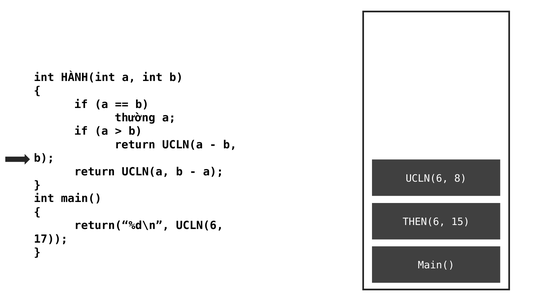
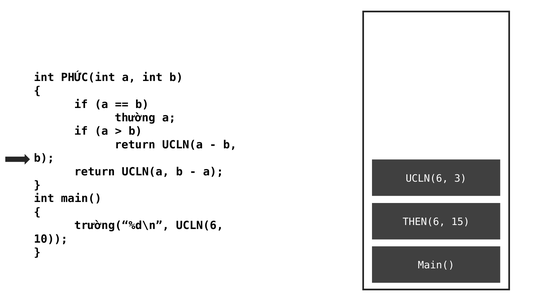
HÀNH(int: HÀNH(int -> PHỨC(int
8: 8 -> 3
return(“%d\n: return(“%d\n -> trường(“%d\n
17: 17 -> 10
